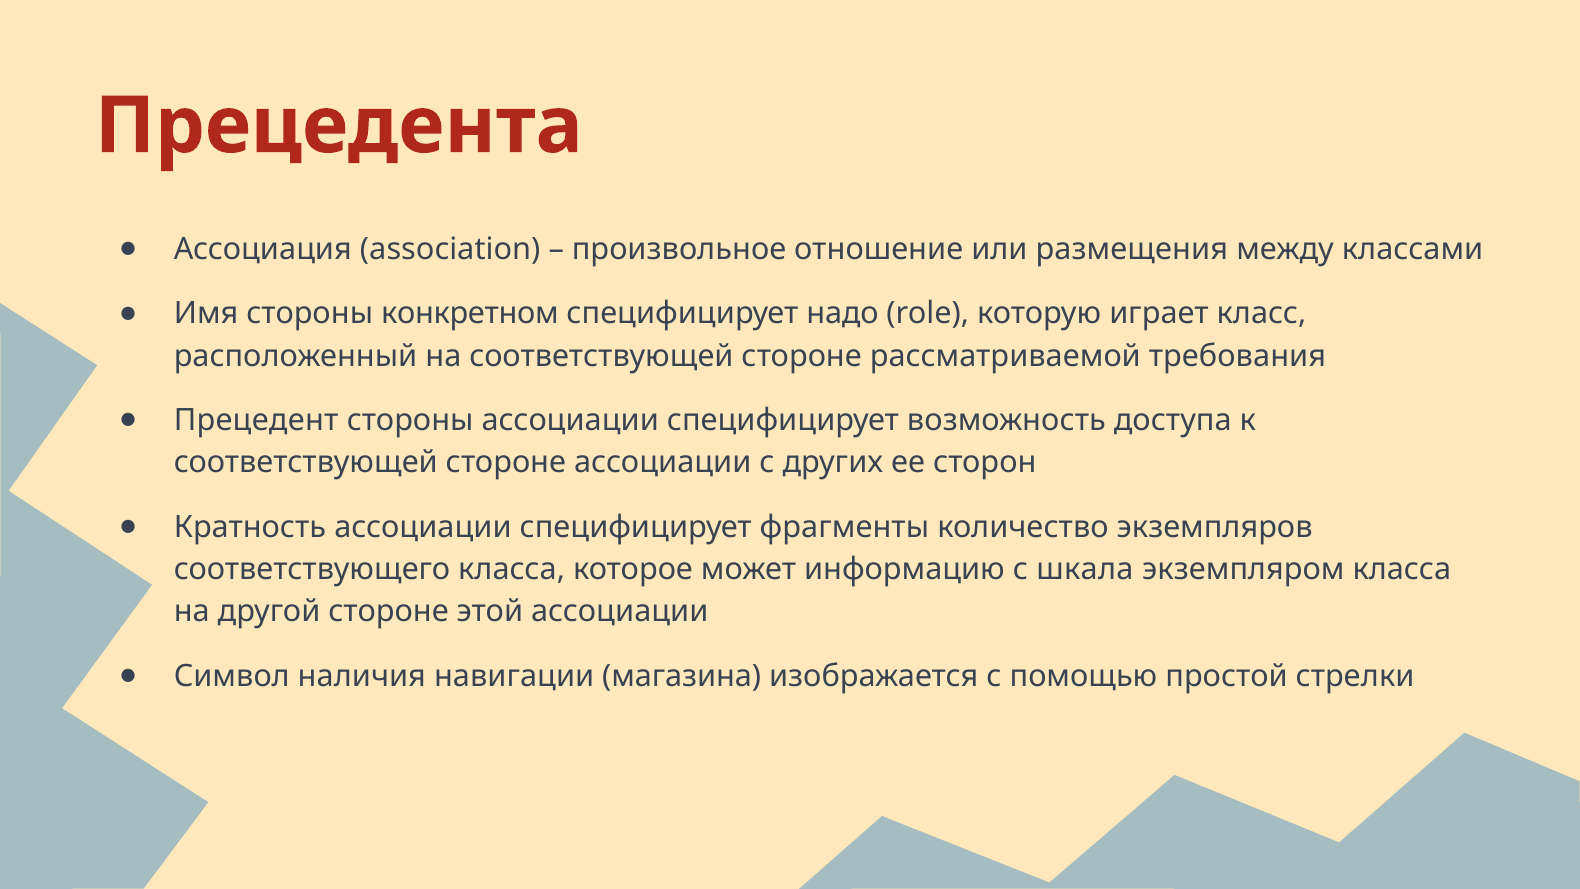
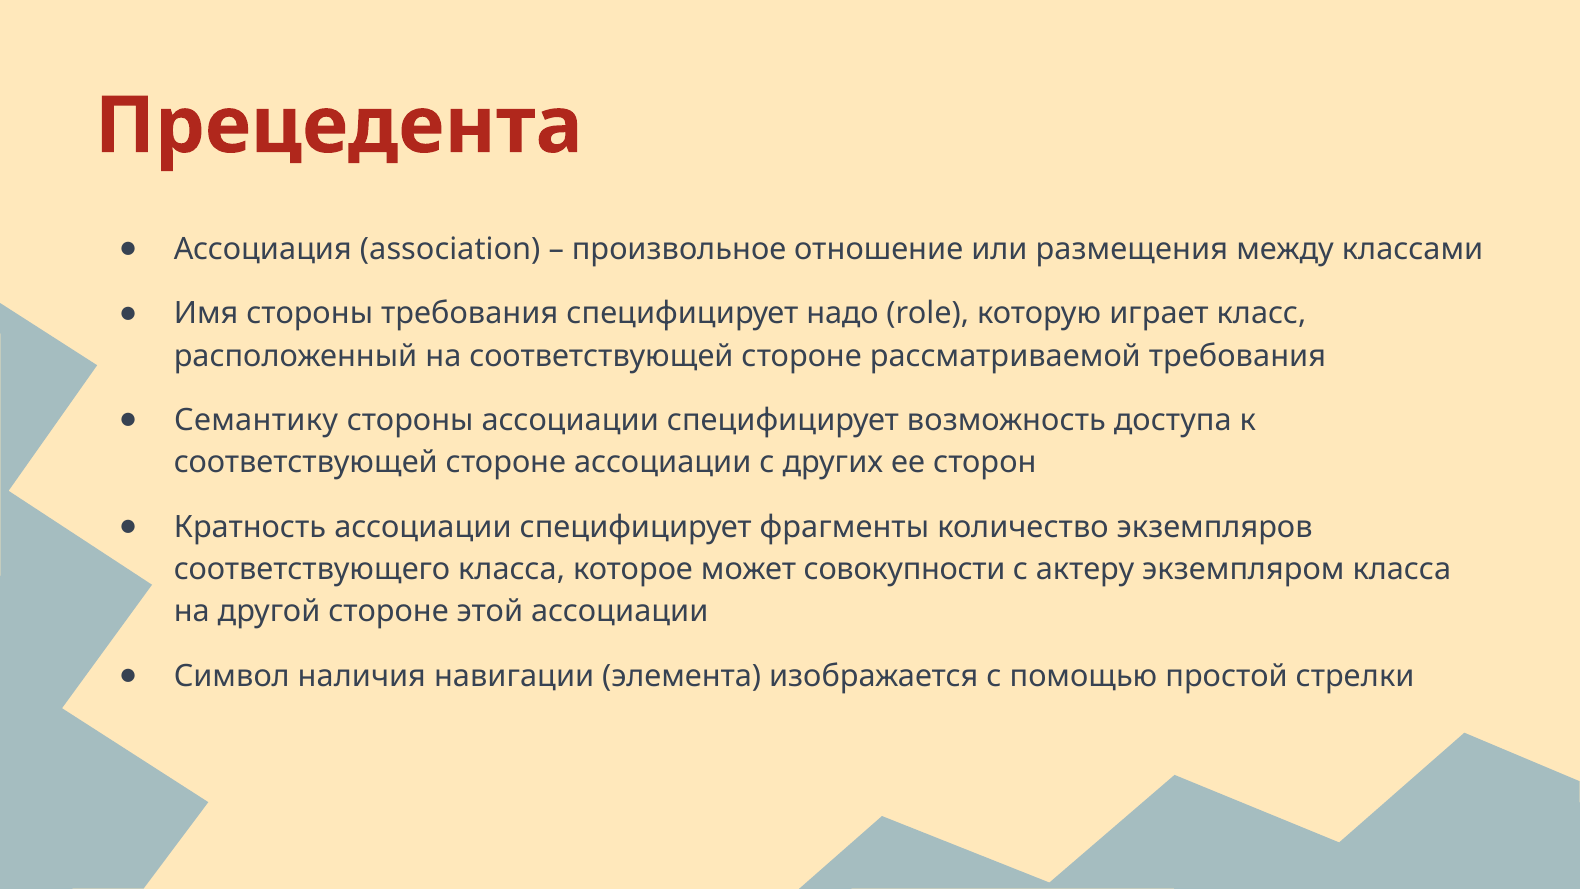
стороны конкретном: конкретном -> требования
Прецедент: Прецедент -> Семантику
информацию: информацию -> совокупности
шкала: шкала -> актеру
магазина: магазина -> элемента
